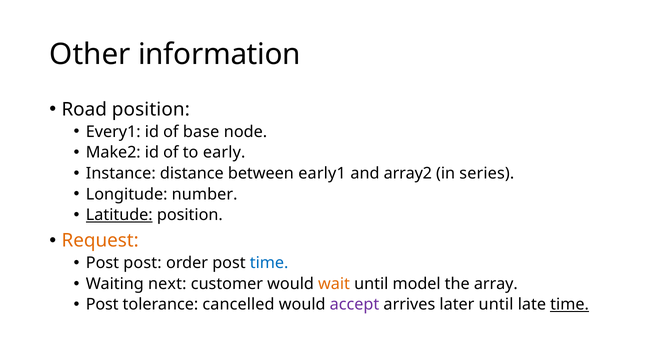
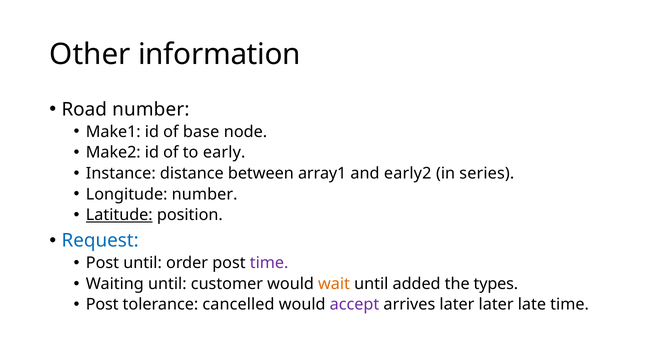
Road position: position -> number
Every1: Every1 -> Make1
early1: early1 -> array1
array2: array2 -> early2
Request colour: orange -> blue
Post post: post -> until
time at (269, 263) colour: blue -> purple
Waiting next: next -> until
model: model -> added
array: array -> types
later until: until -> later
time at (570, 305) underline: present -> none
